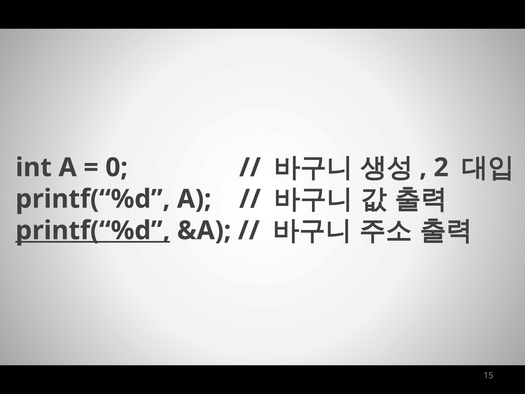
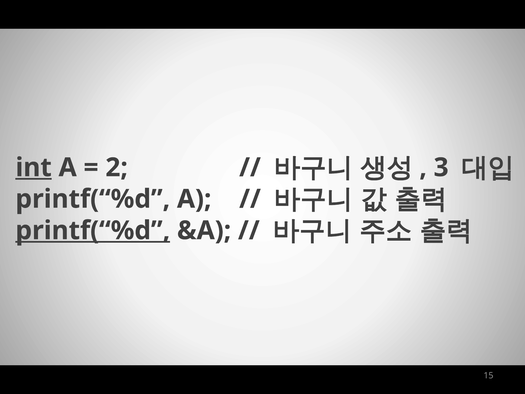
int underline: none -> present
0: 0 -> 2
2: 2 -> 3
